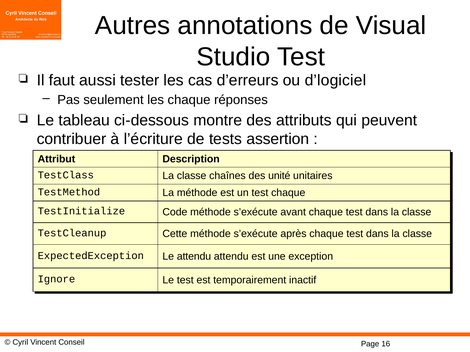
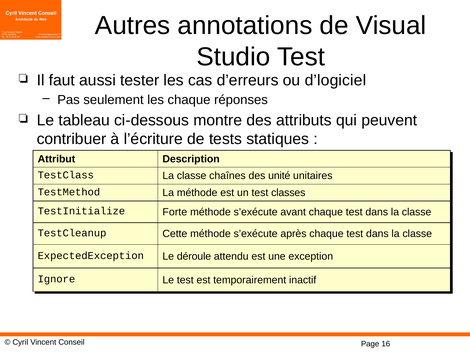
assertion: assertion -> statiques
test chaque: chaque -> classes
Code: Code -> Forte
Le attendu: attendu -> déroule
